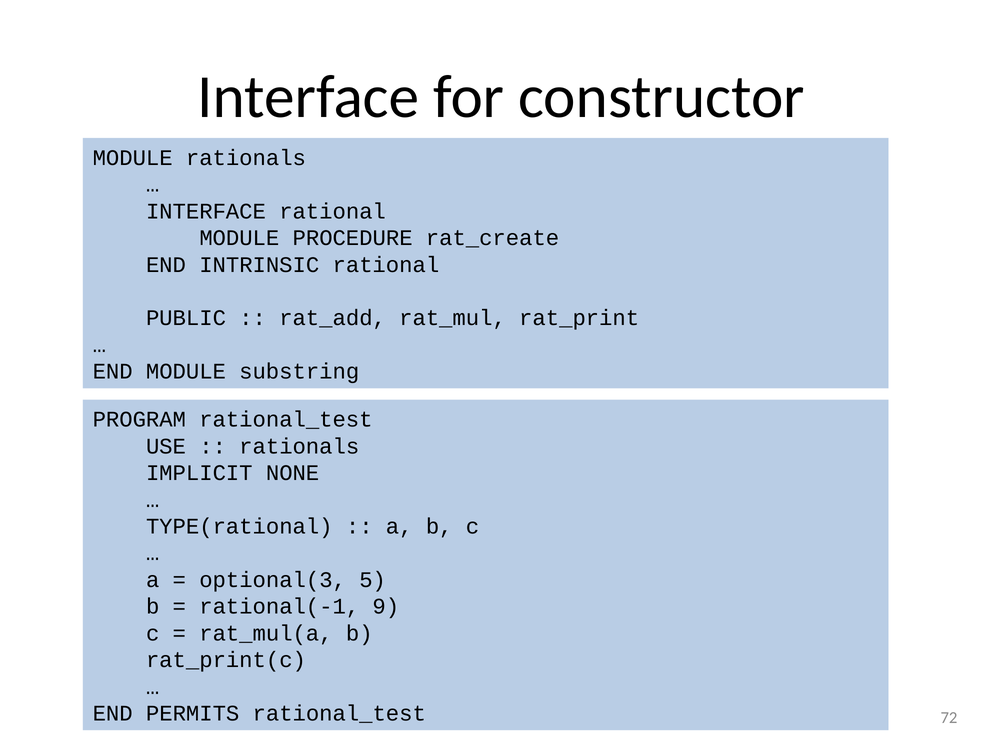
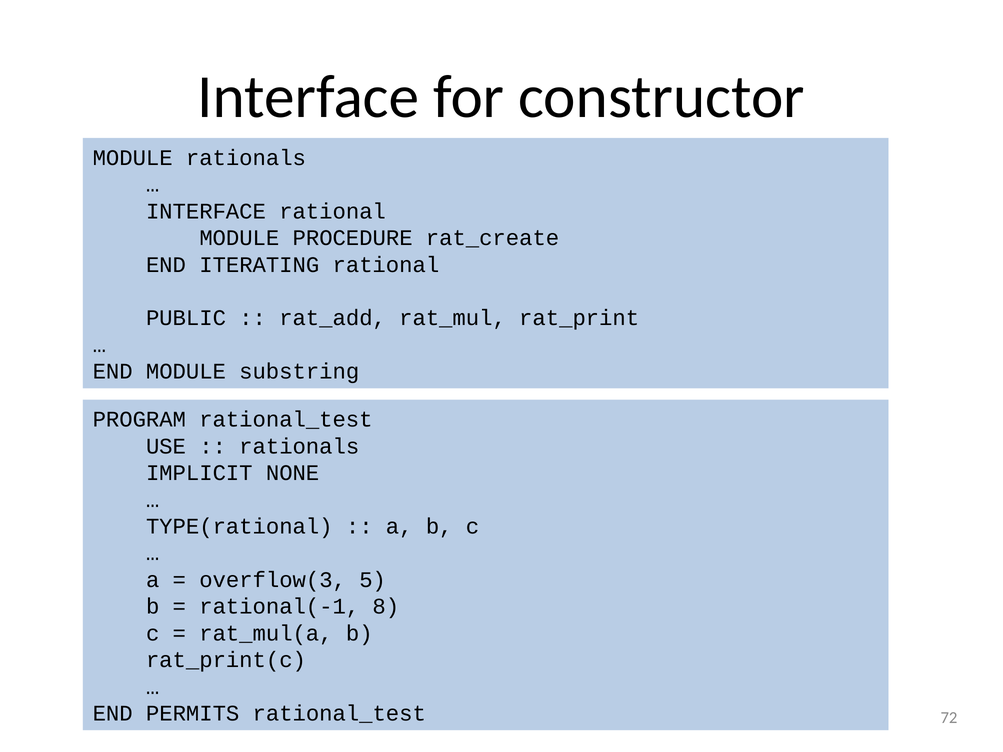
INTRINSIC: INTRINSIC -> ITERATING
optional(3: optional(3 -> overflow(3
9: 9 -> 8
